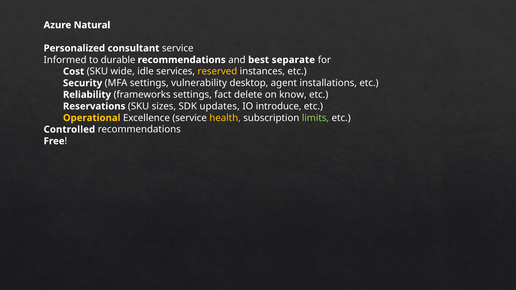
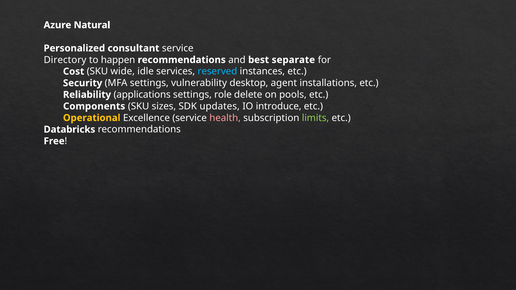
Informed: Informed -> Directory
durable: durable -> happen
reserved colour: yellow -> light blue
frameworks: frameworks -> applications
fact: fact -> role
know: know -> pools
Reservations: Reservations -> Components
health colour: yellow -> pink
Controlled: Controlled -> Databricks
